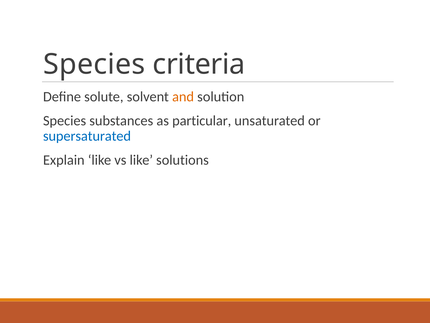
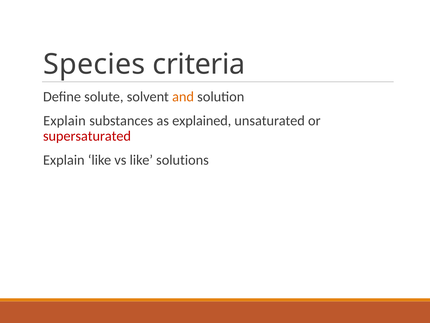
Species at (65, 120): Species -> Explain
particular: particular -> explained
supersaturated colour: blue -> red
